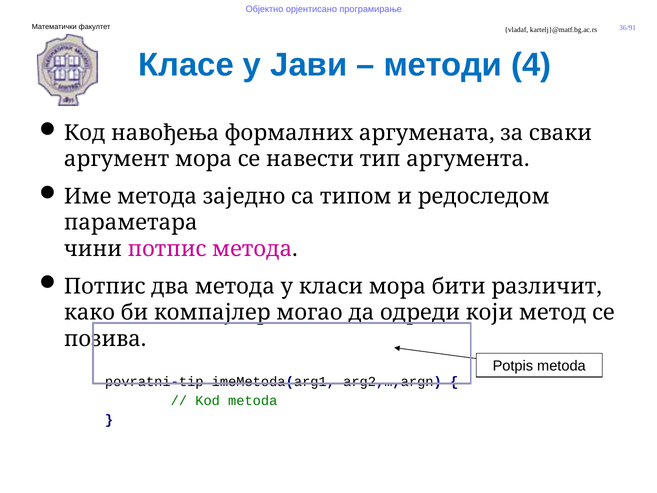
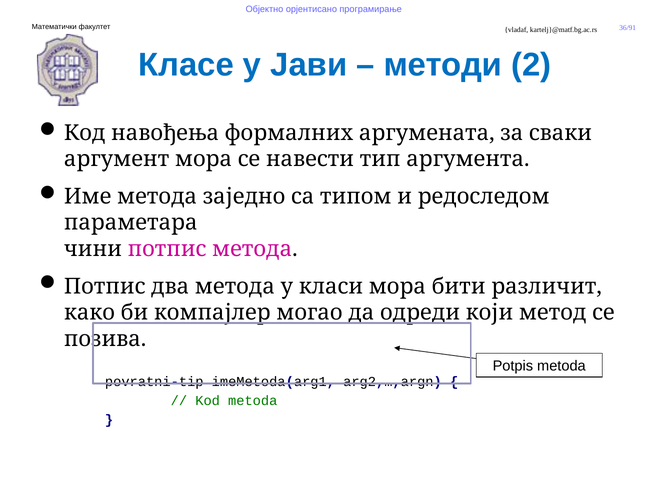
4: 4 -> 2
